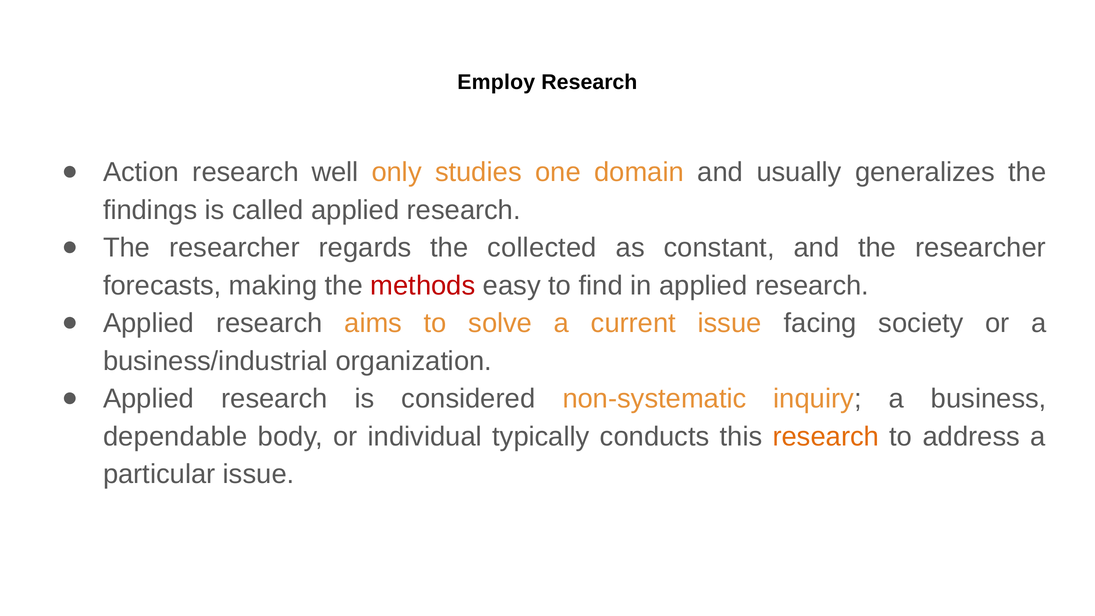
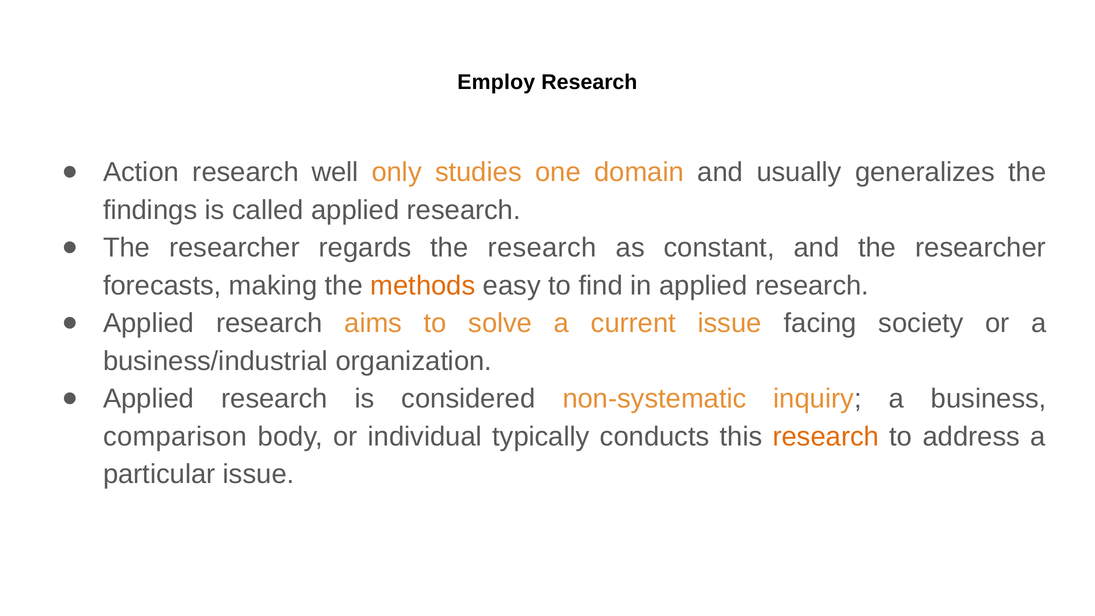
the collected: collected -> research
methods colour: red -> orange
dependable: dependable -> comparison
